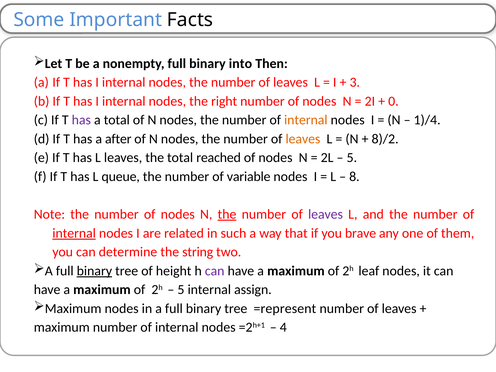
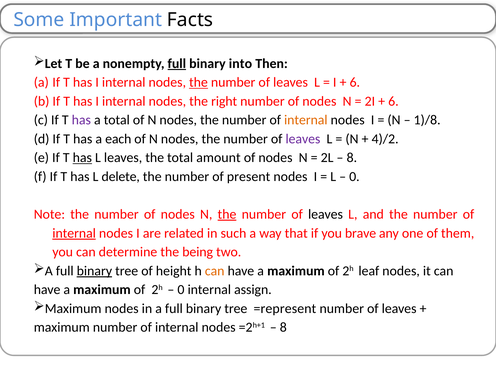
full at (177, 64) underline: none -> present
the at (198, 82) underline: none -> present
3 at (355, 82): 3 -> 6
0 at (393, 101): 0 -> 6
1)/4: 1)/4 -> 1)/8
after: after -> each
leaves at (303, 139) colour: orange -> purple
8)/2: 8)/2 -> 4)/2
has at (82, 158) underline: none -> present
reached: reached -> amount
5 at (352, 158): 5 -> 8
queue: queue -> delete
variable: variable -> present
8 at (354, 177): 8 -> 0
leaves at (326, 214) colour: purple -> black
string: string -> being
can at (215, 271) colour: purple -> orange
5 at (181, 290): 5 -> 0
4 at (283, 327): 4 -> 8
